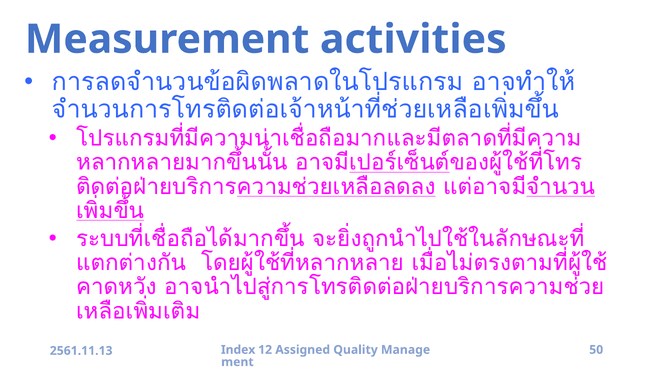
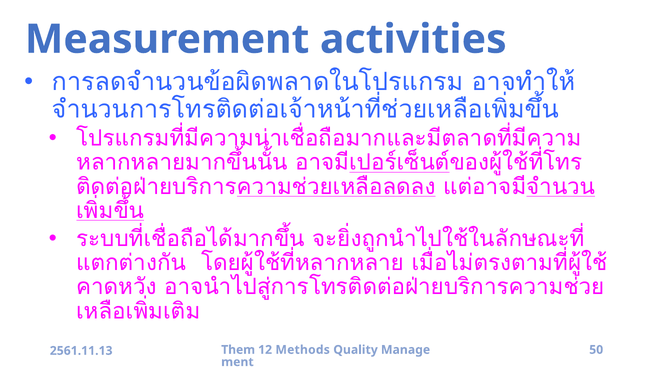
Index: Index -> Them
Assigned: Assigned -> Methods
